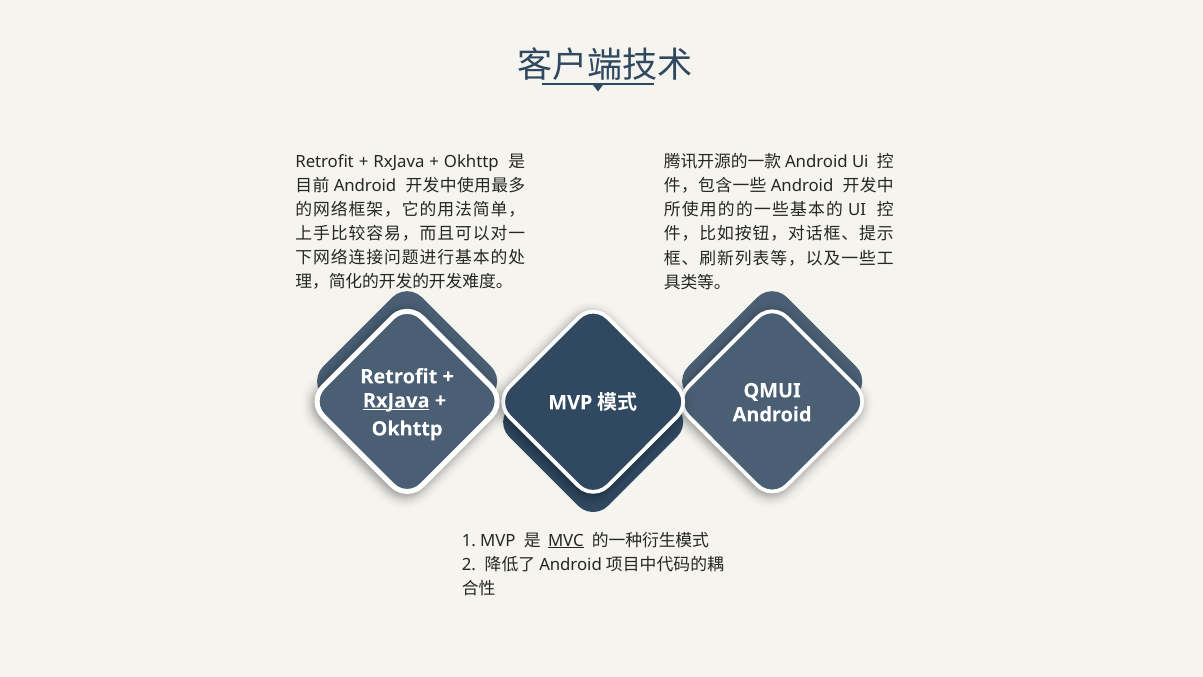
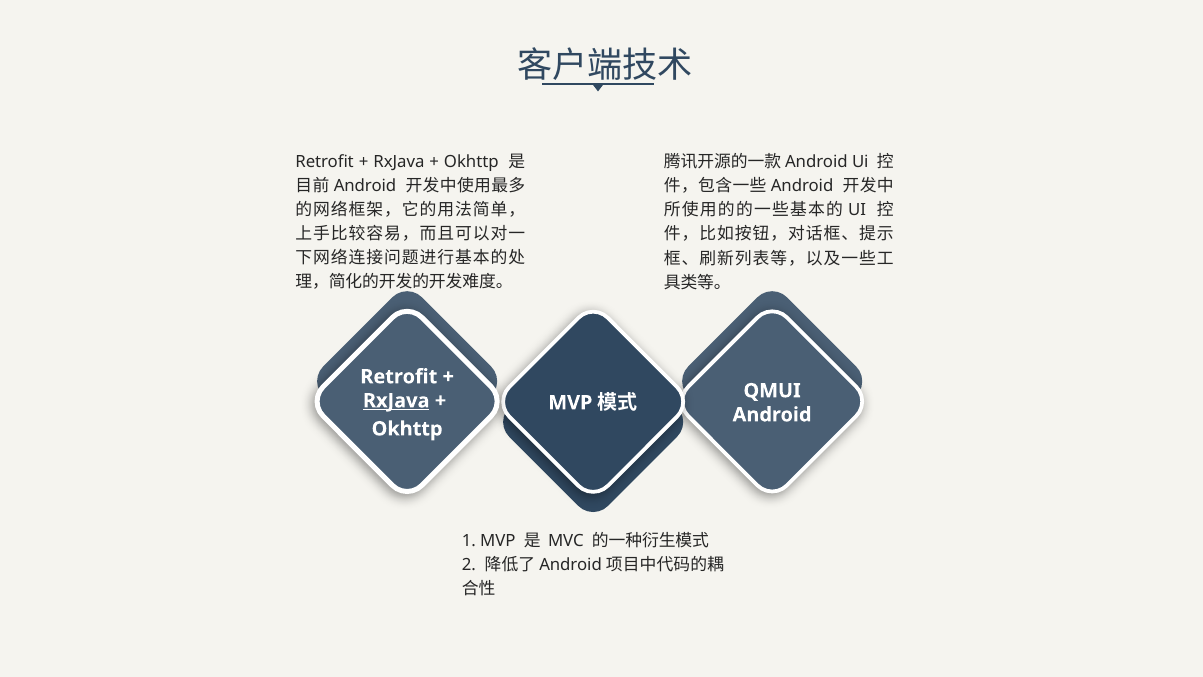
MVC underline: present -> none
